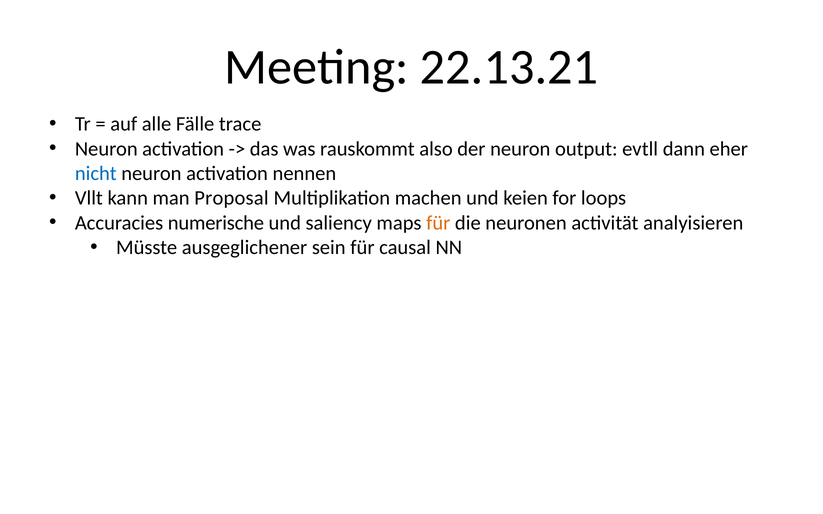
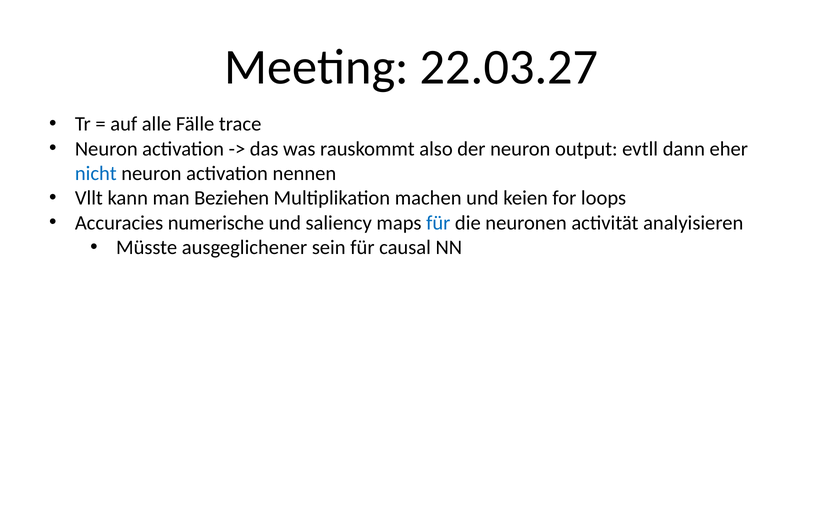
22.13.21: 22.13.21 -> 22.03.27
Proposal: Proposal -> Beziehen
für at (438, 223) colour: orange -> blue
